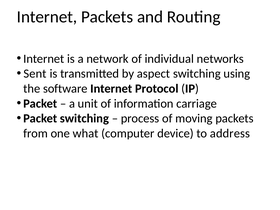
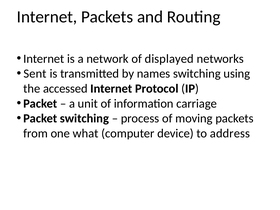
individual: individual -> displayed
aspect: aspect -> names
software: software -> accessed
